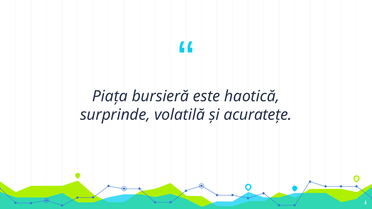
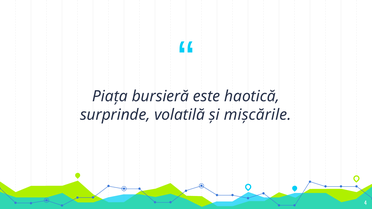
acuratețe: acuratețe -> mișcările
